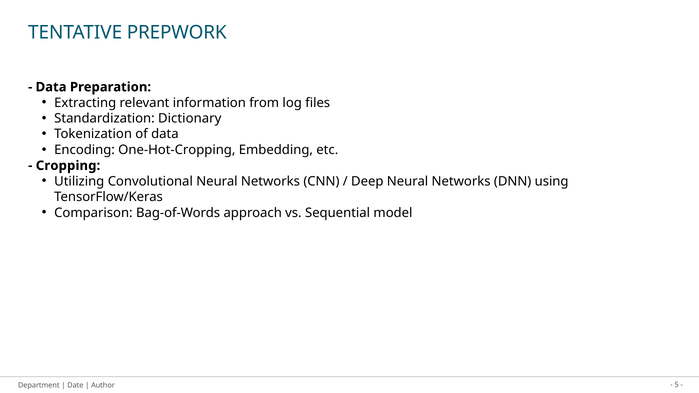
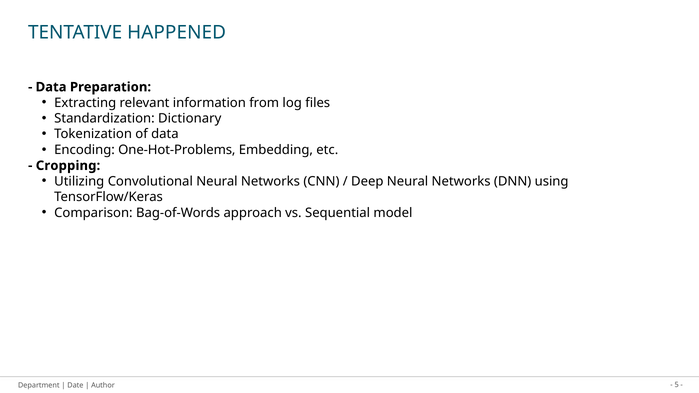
PREPWORK: PREPWORK -> HAPPENED
One-Hot-Cropping: One-Hot-Cropping -> One-Hot-Problems
